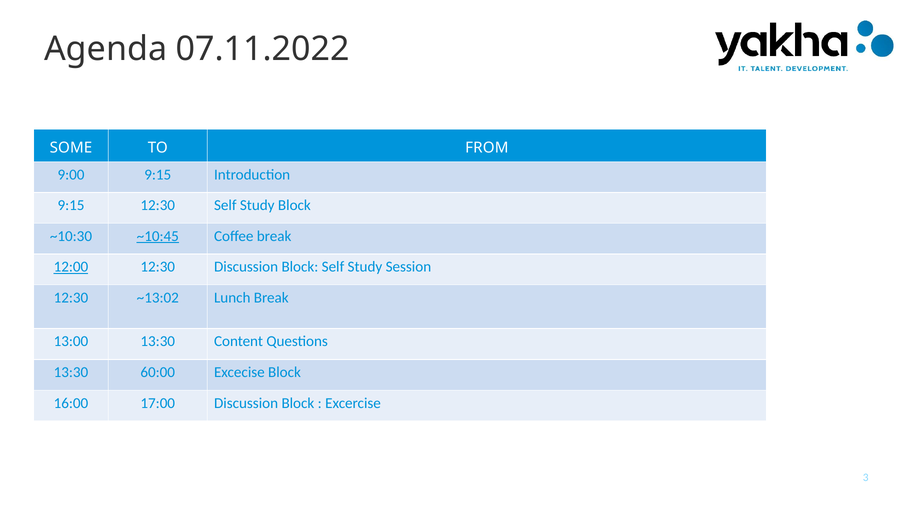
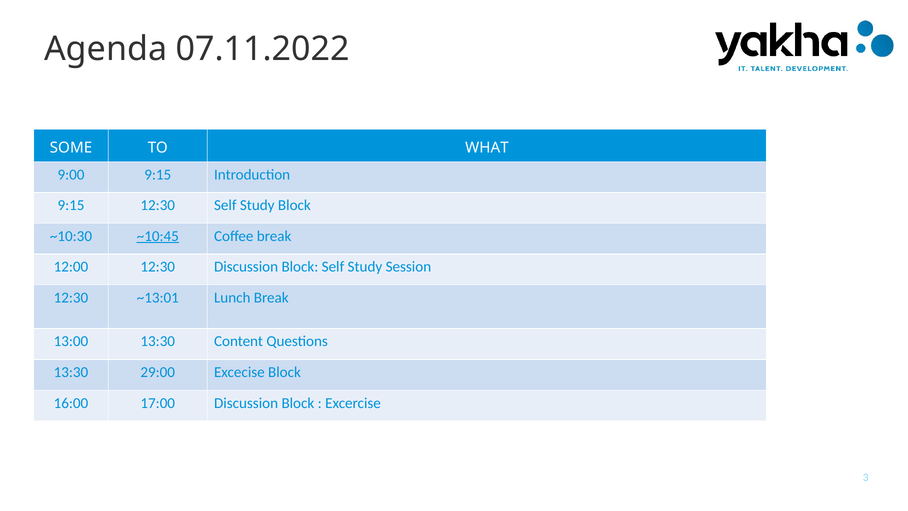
FROM: FROM -> WHAT
12:00 underline: present -> none
~13:02: ~13:02 -> ~13:01
60:00: 60:00 -> 29:00
